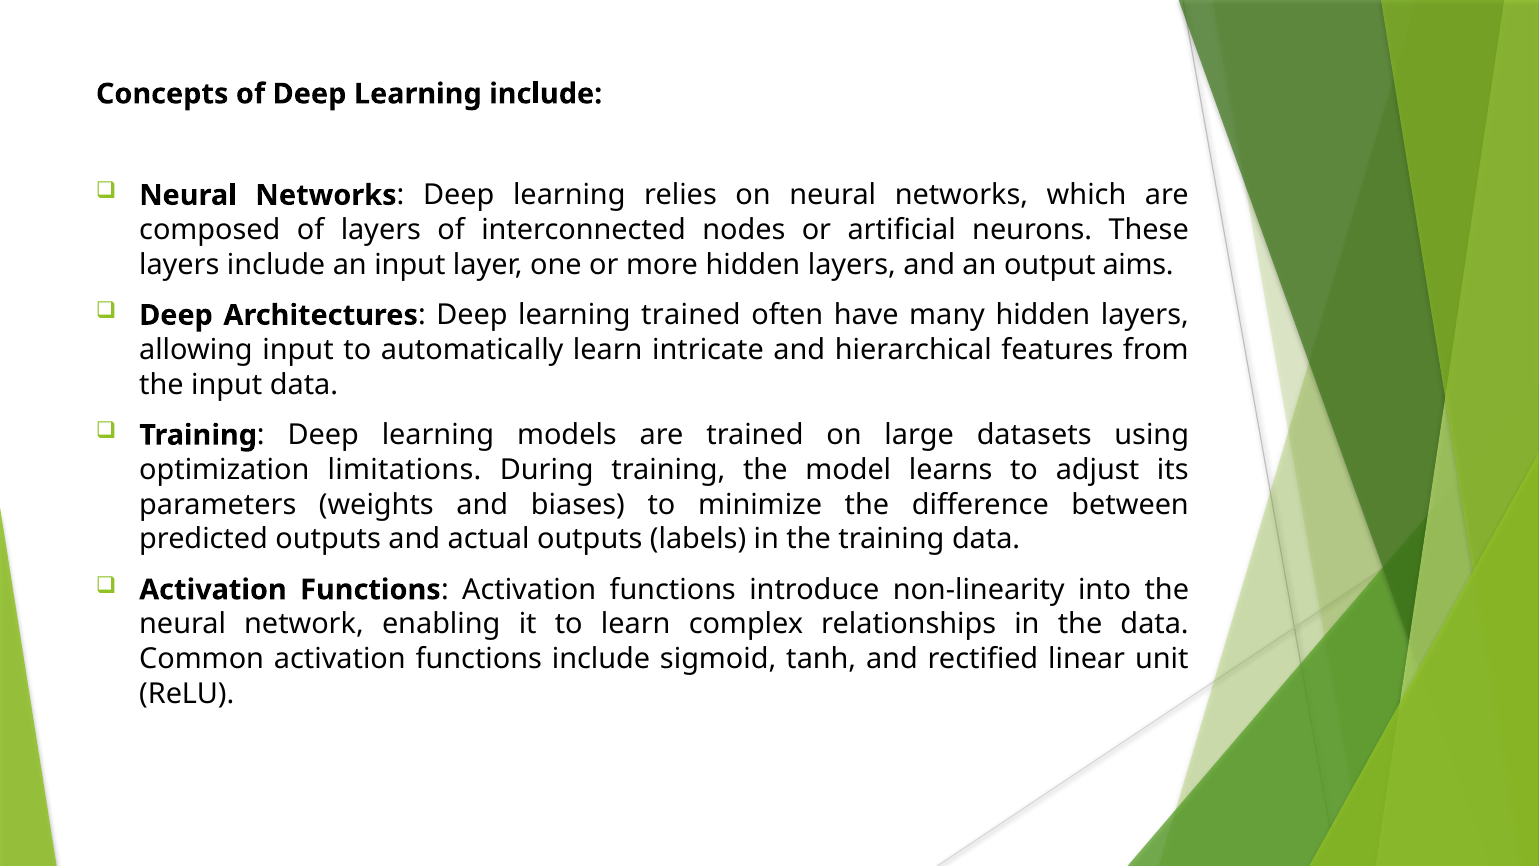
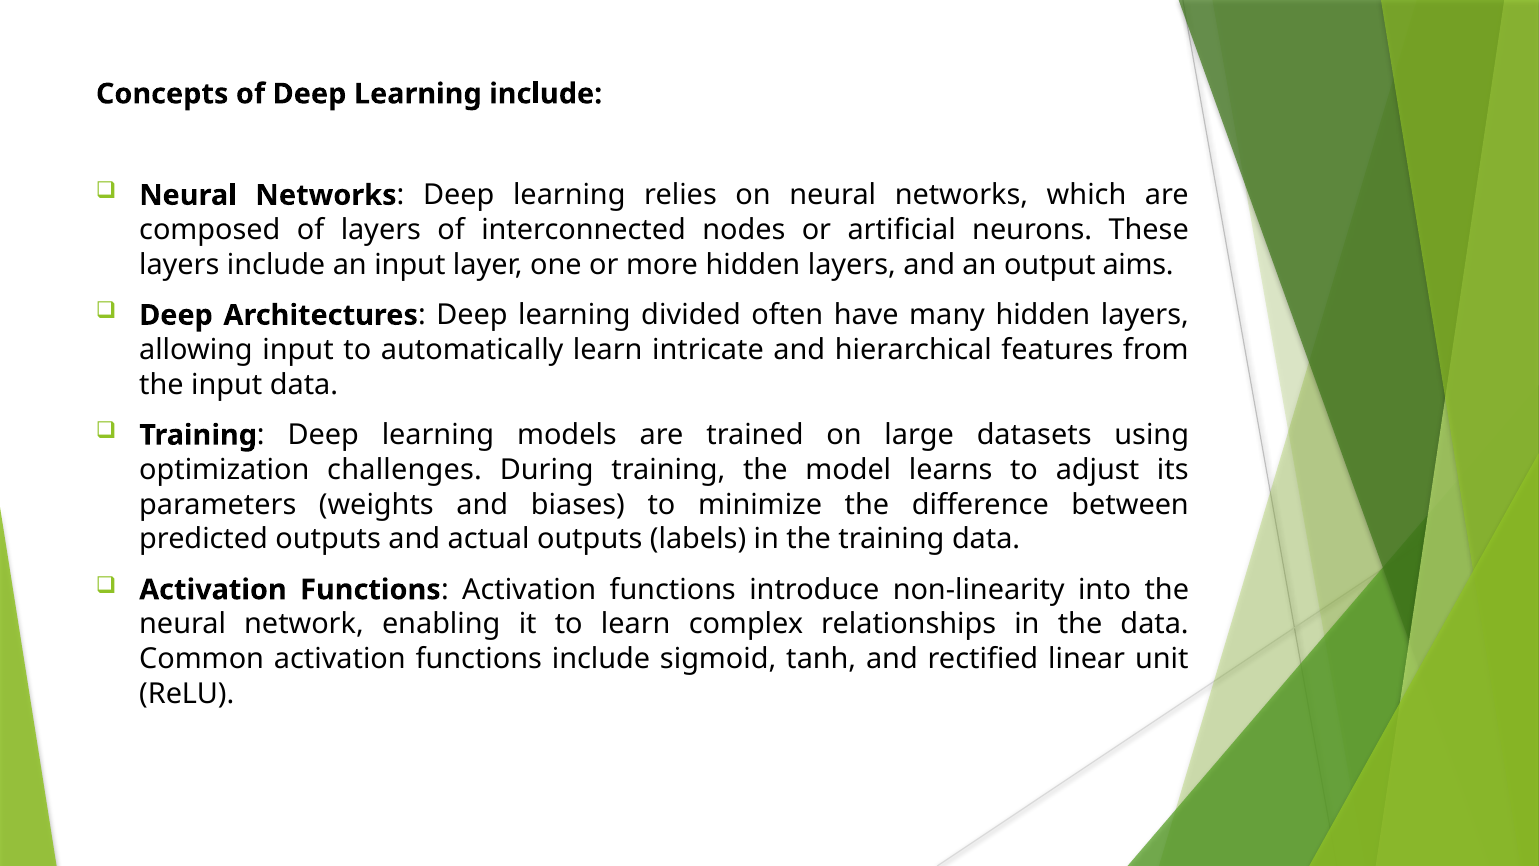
learning trained: trained -> divided
limitations: limitations -> challenges
